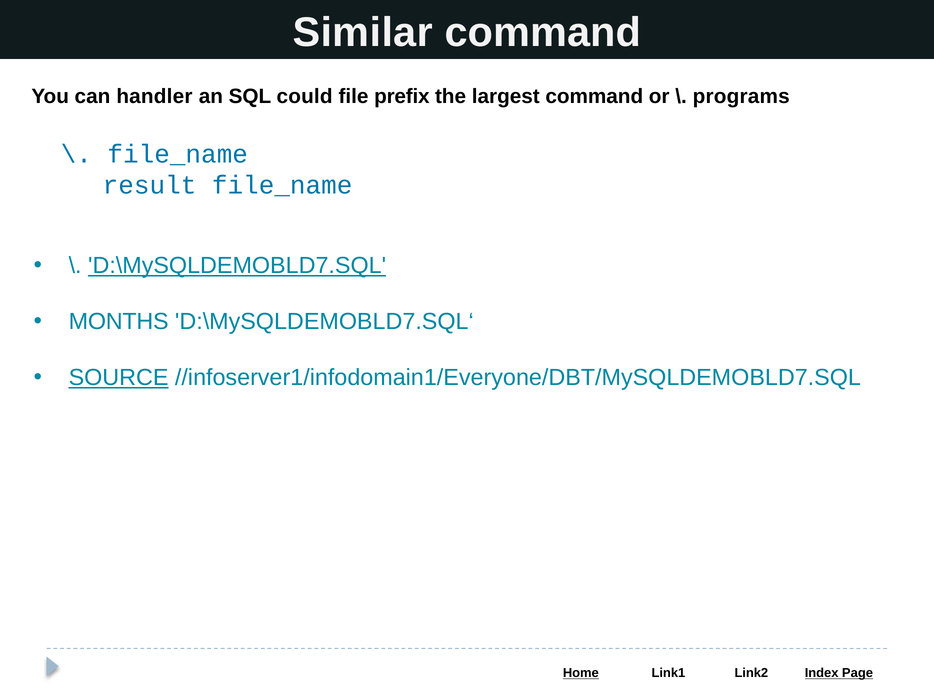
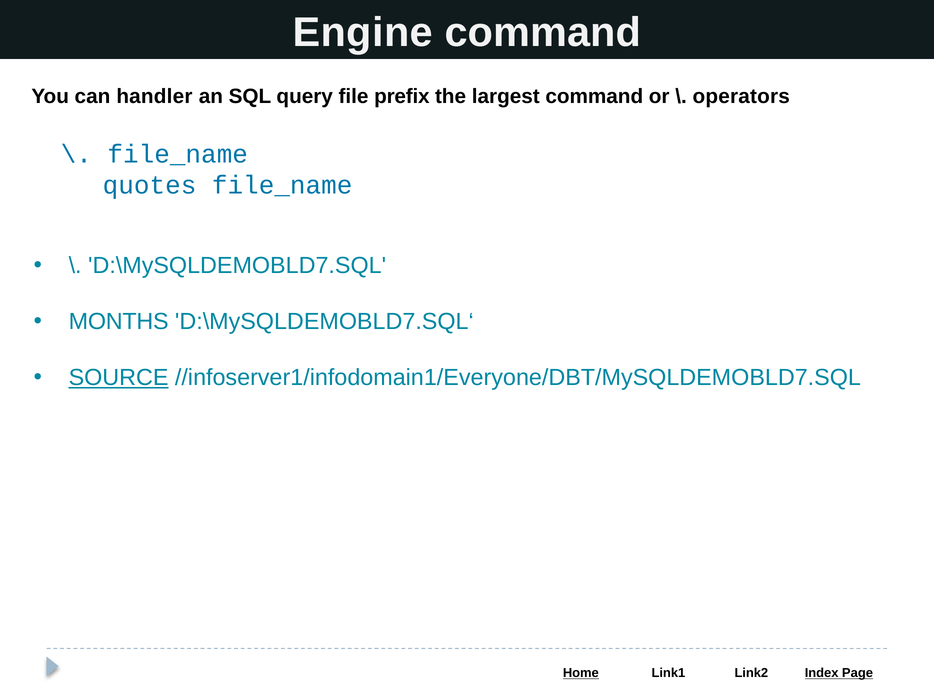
Similar: Similar -> Engine
could: could -> query
programs: programs -> operators
result: result -> quotes
D:\MySQLDEMOBLD7.SQL underline: present -> none
